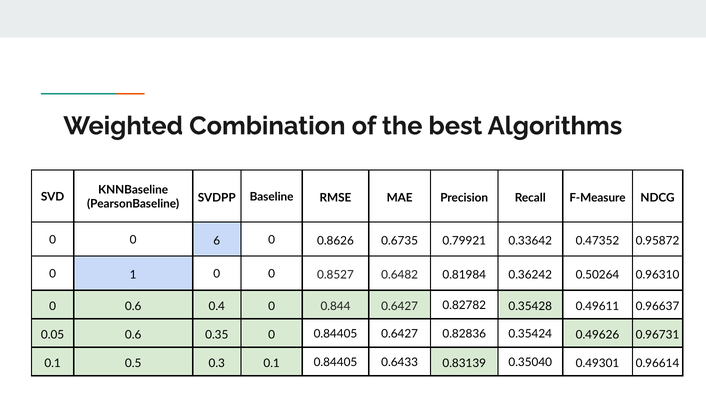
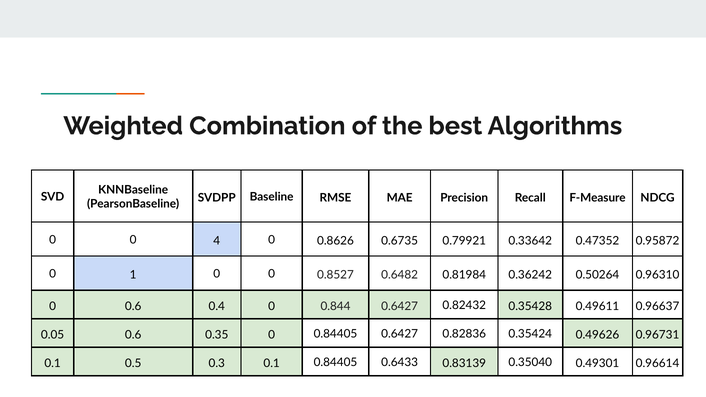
6: 6 -> 4
0.82782: 0.82782 -> 0.82432
